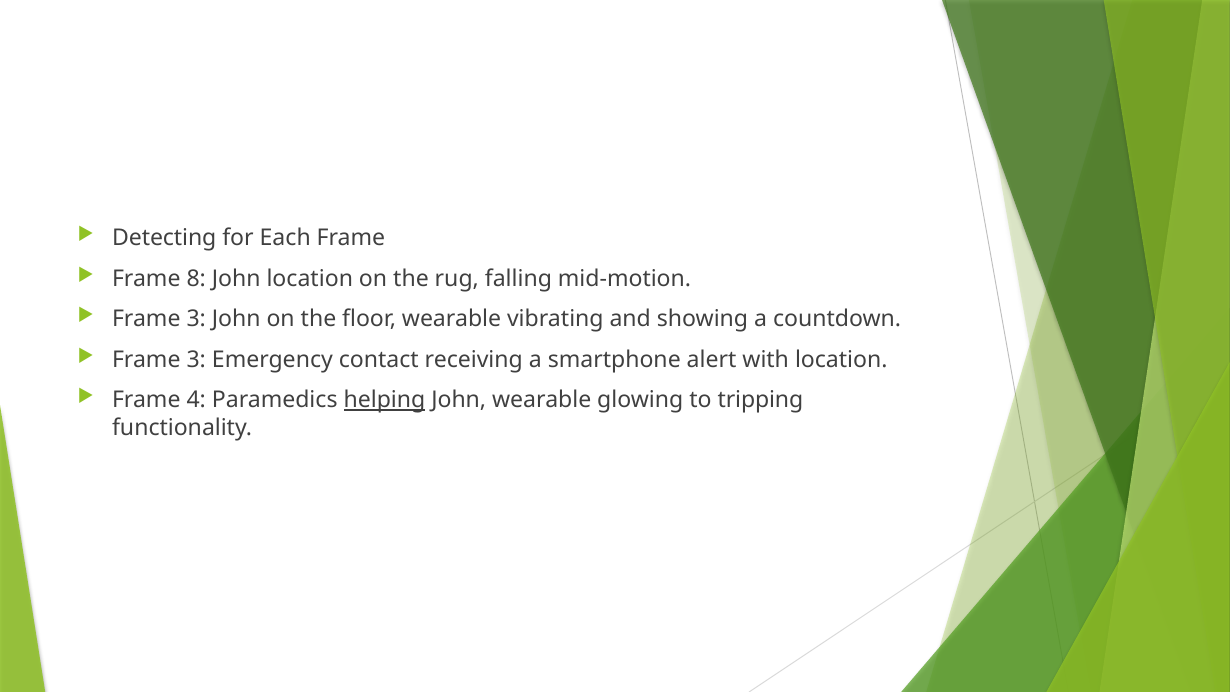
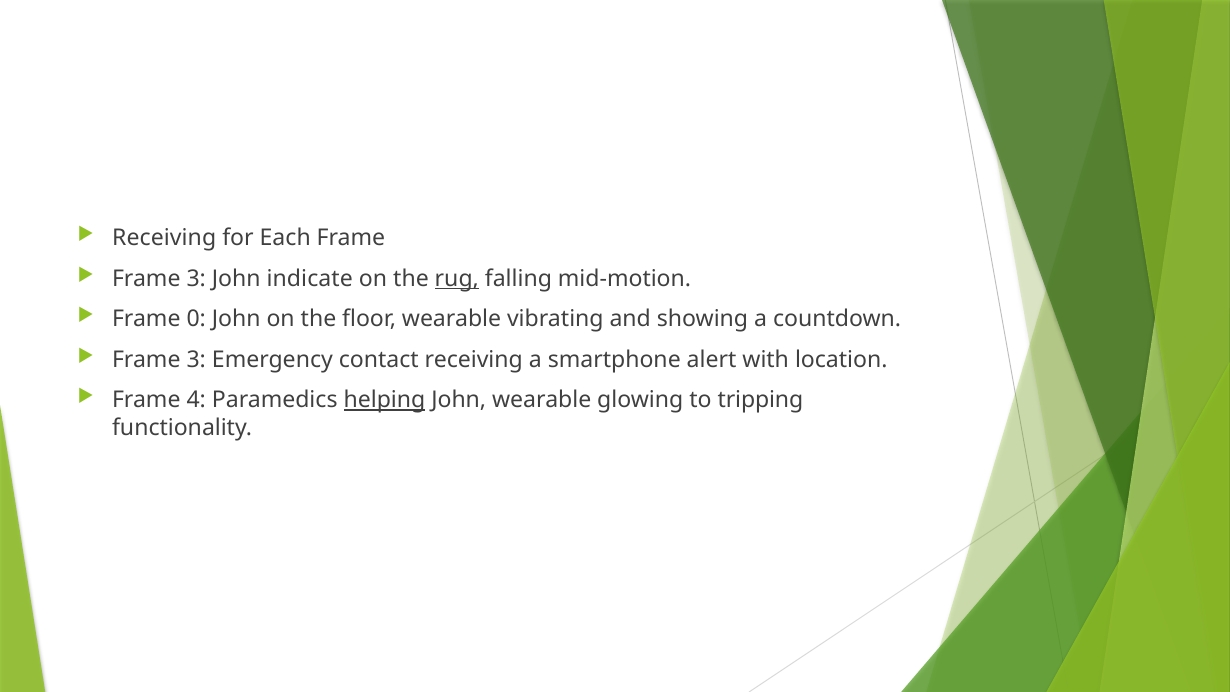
Detecting at (164, 238): Detecting -> Receiving
8 at (196, 279): 8 -> 3
John location: location -> indicate
rug underline: none -> present
3 at (196, 319): 3 -> 0
